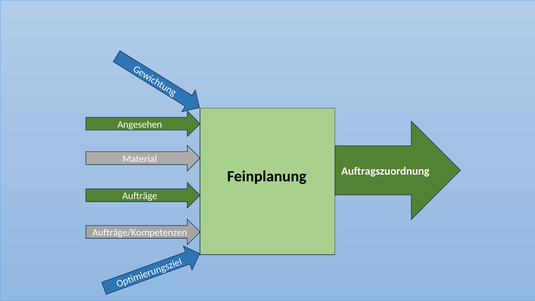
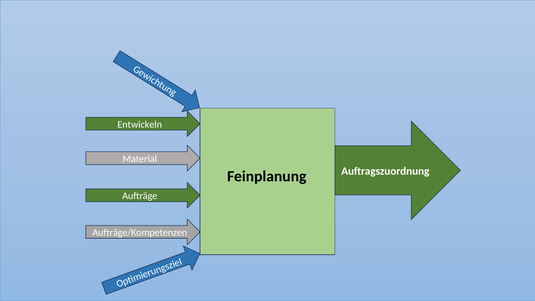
Angesehen: Angesehen -> Entwickeln
